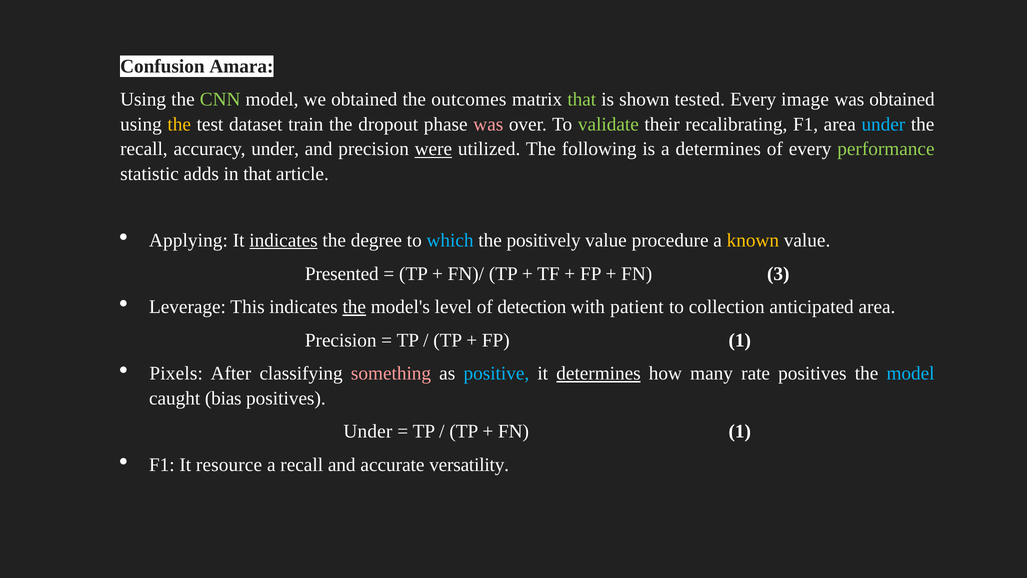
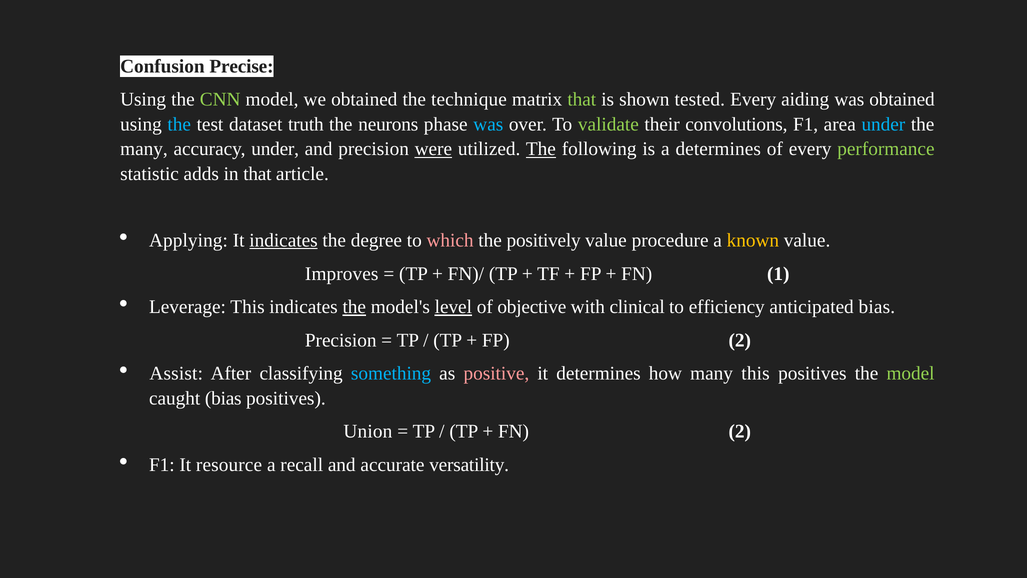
Amara: Amara -> Precise
outcomes: outcomes -> technique
image: image -> aiding
the at (179, 124) colour: yellow -> light blue
train: train -> truth
dropout: dropout -> neurons
was at (488, 124) colour: pink -> light blue
recalibrating: recalibrating -> convolutions
recall at (144, 149): recall -> many
The at (541, 149) underline: none -> present
which colour: light blue -> pink
Presented: Presented -> Improves
3: 3 -> 1
level underline: none -> present
detection: detection -> objective
patient: patient -> clinical
collection: collection -> efficiency
anticipated area: area -> bias
FP 1: 1 -> 2
Pixels: Pixels -> Assist
something colour: pink -> light blue
positive colour: light blue -> pink
determines at (599, 373) underline: present -> none
many rate: rate -> this
model at (911, 373) colour: light blue -> light green
Under at (368, 431): Under -> Union
FN 1: 1 -> 2
